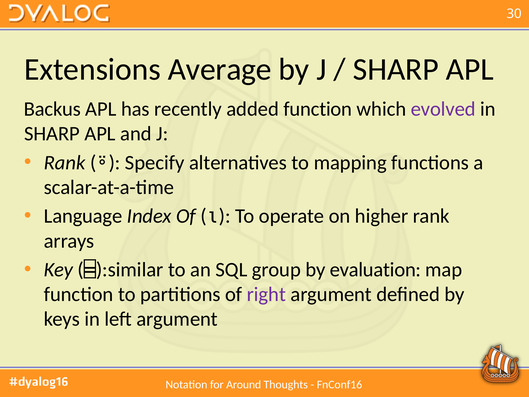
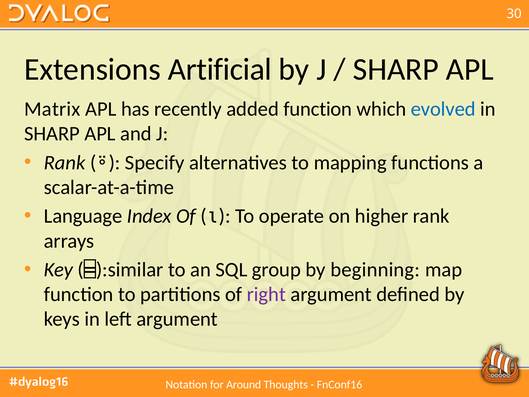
Average: Average -> Artificial
Backus: Backus -> Matrix
evolved colour: purple -> blue
evaluation: evaluation -> beginning
